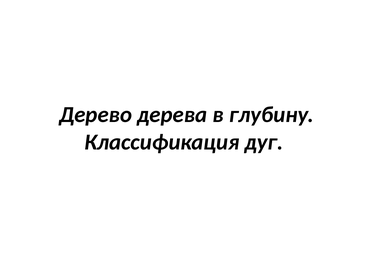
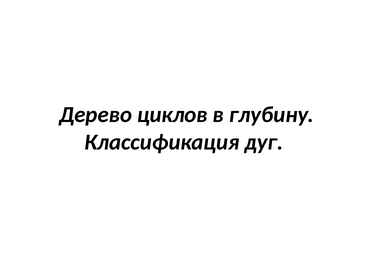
дерева: дерева -> циклов
